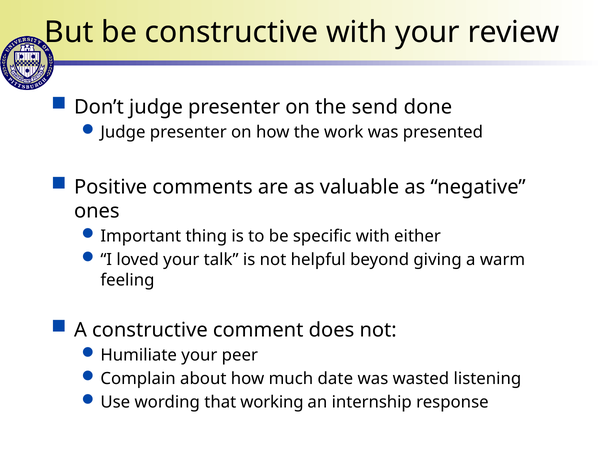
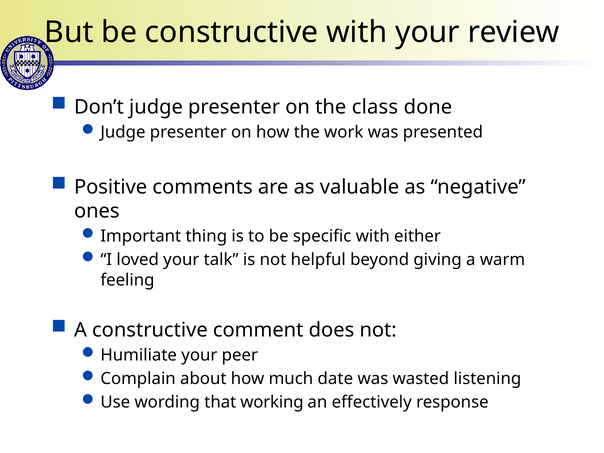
send: send -> class
internship: internship -> effectively
